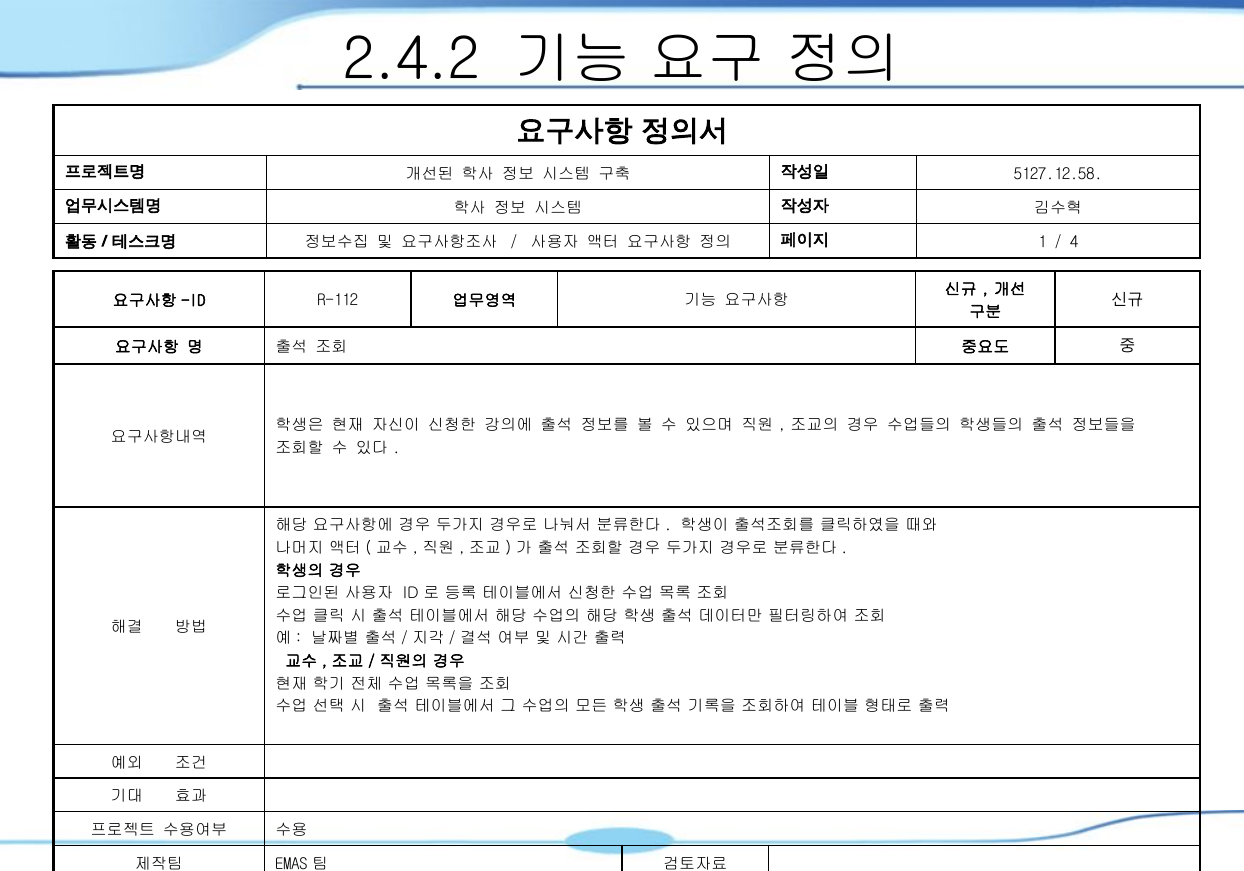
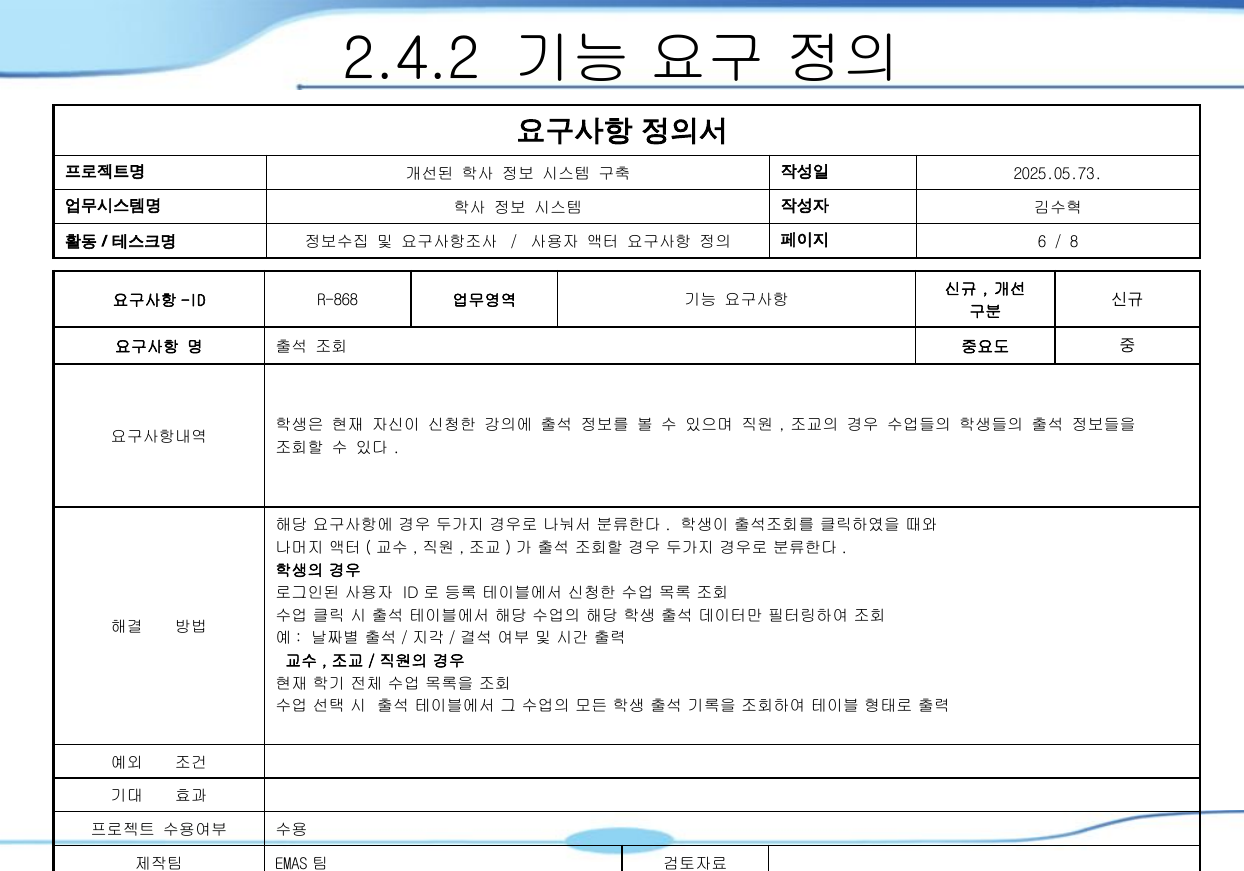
5127.12.58: 5127.12.58 -> 2025.05.73
1: 1 -> 6
4: 4 -> 8
R-112: R-112 -> R-868
